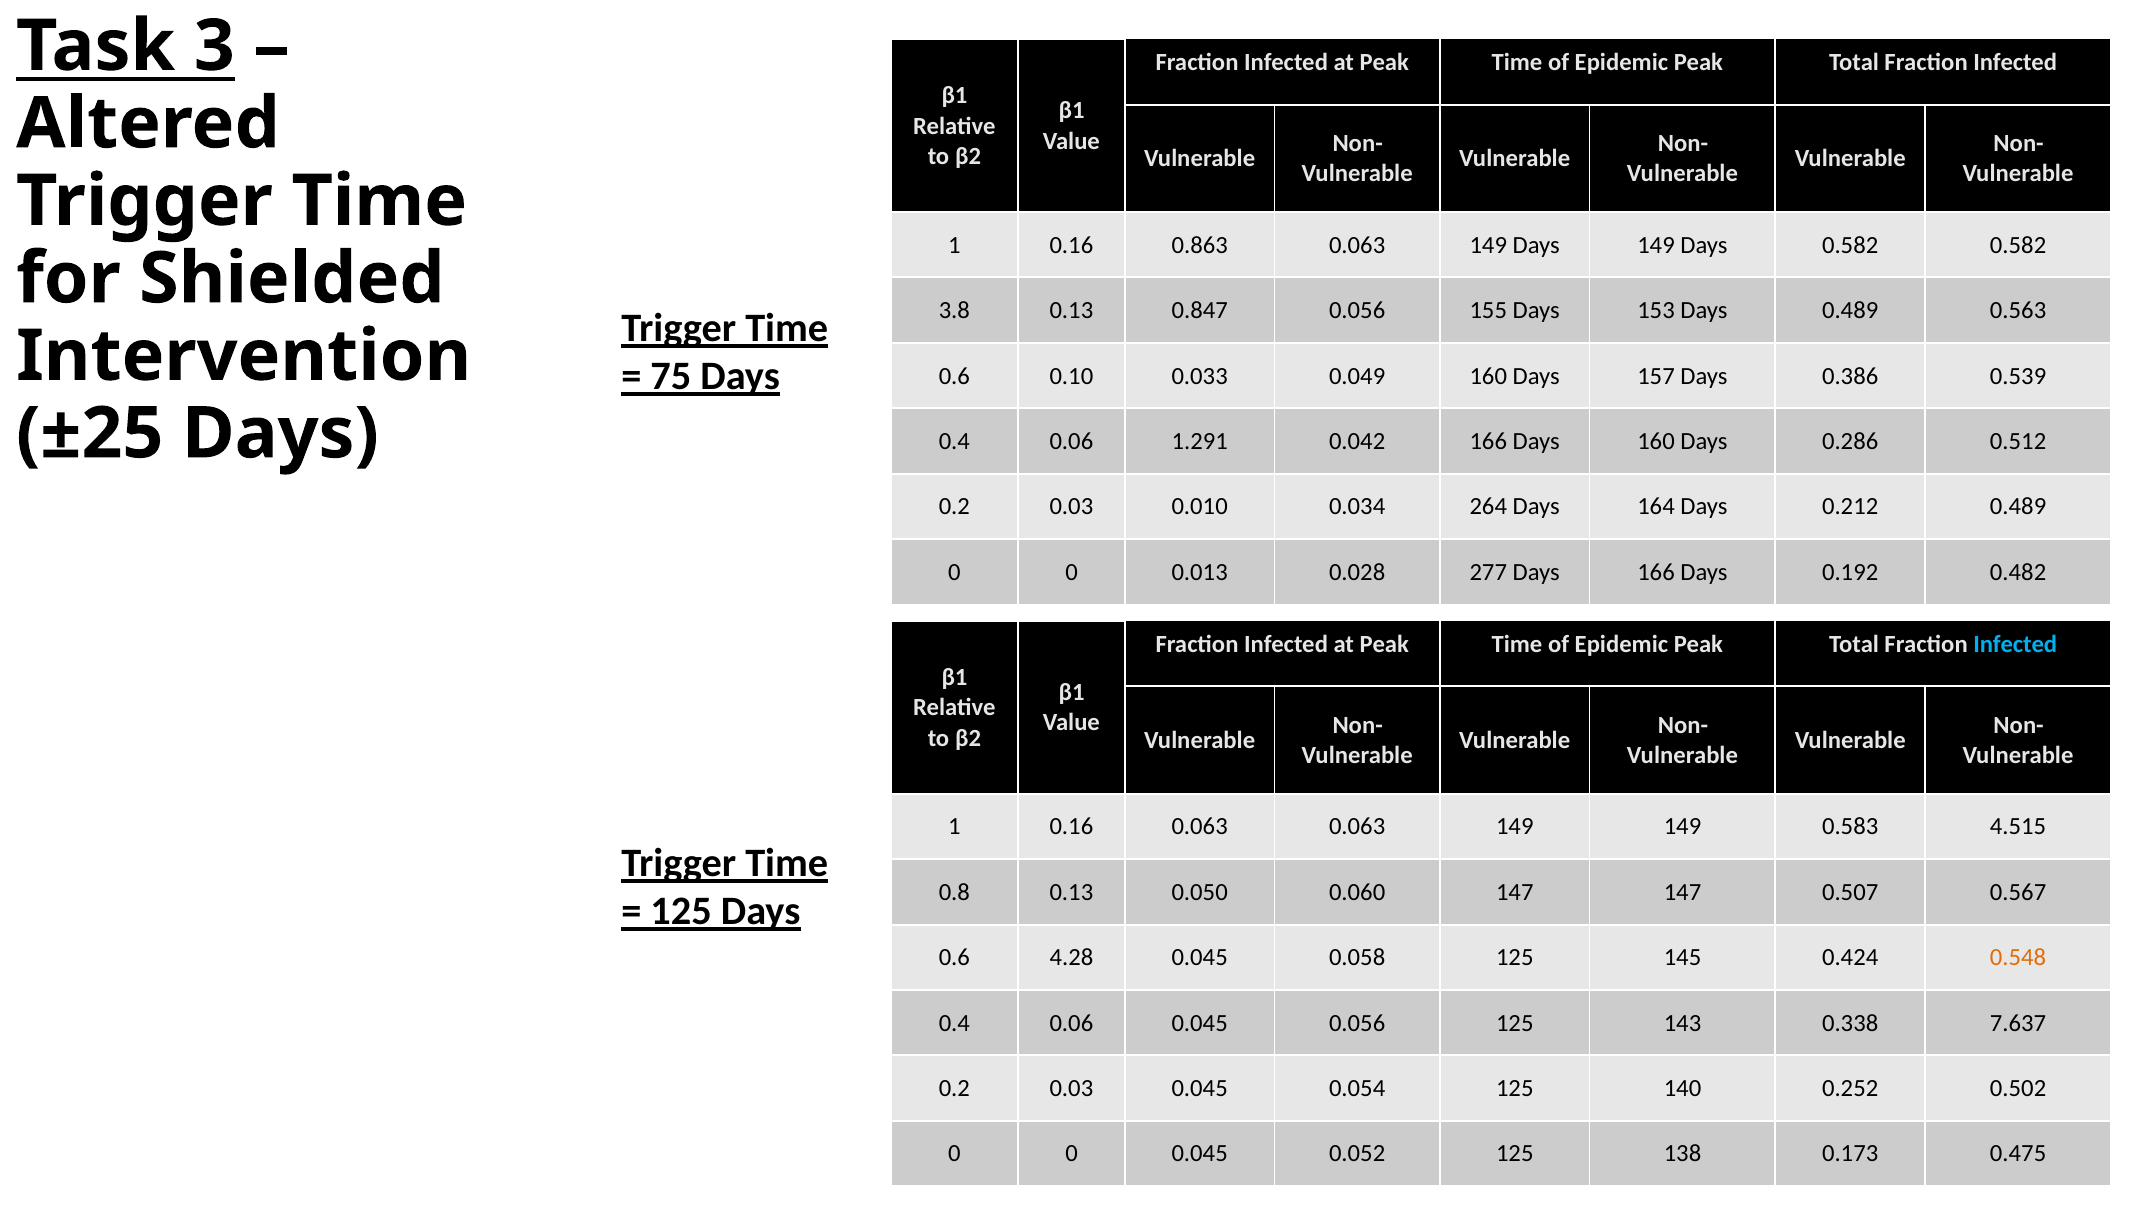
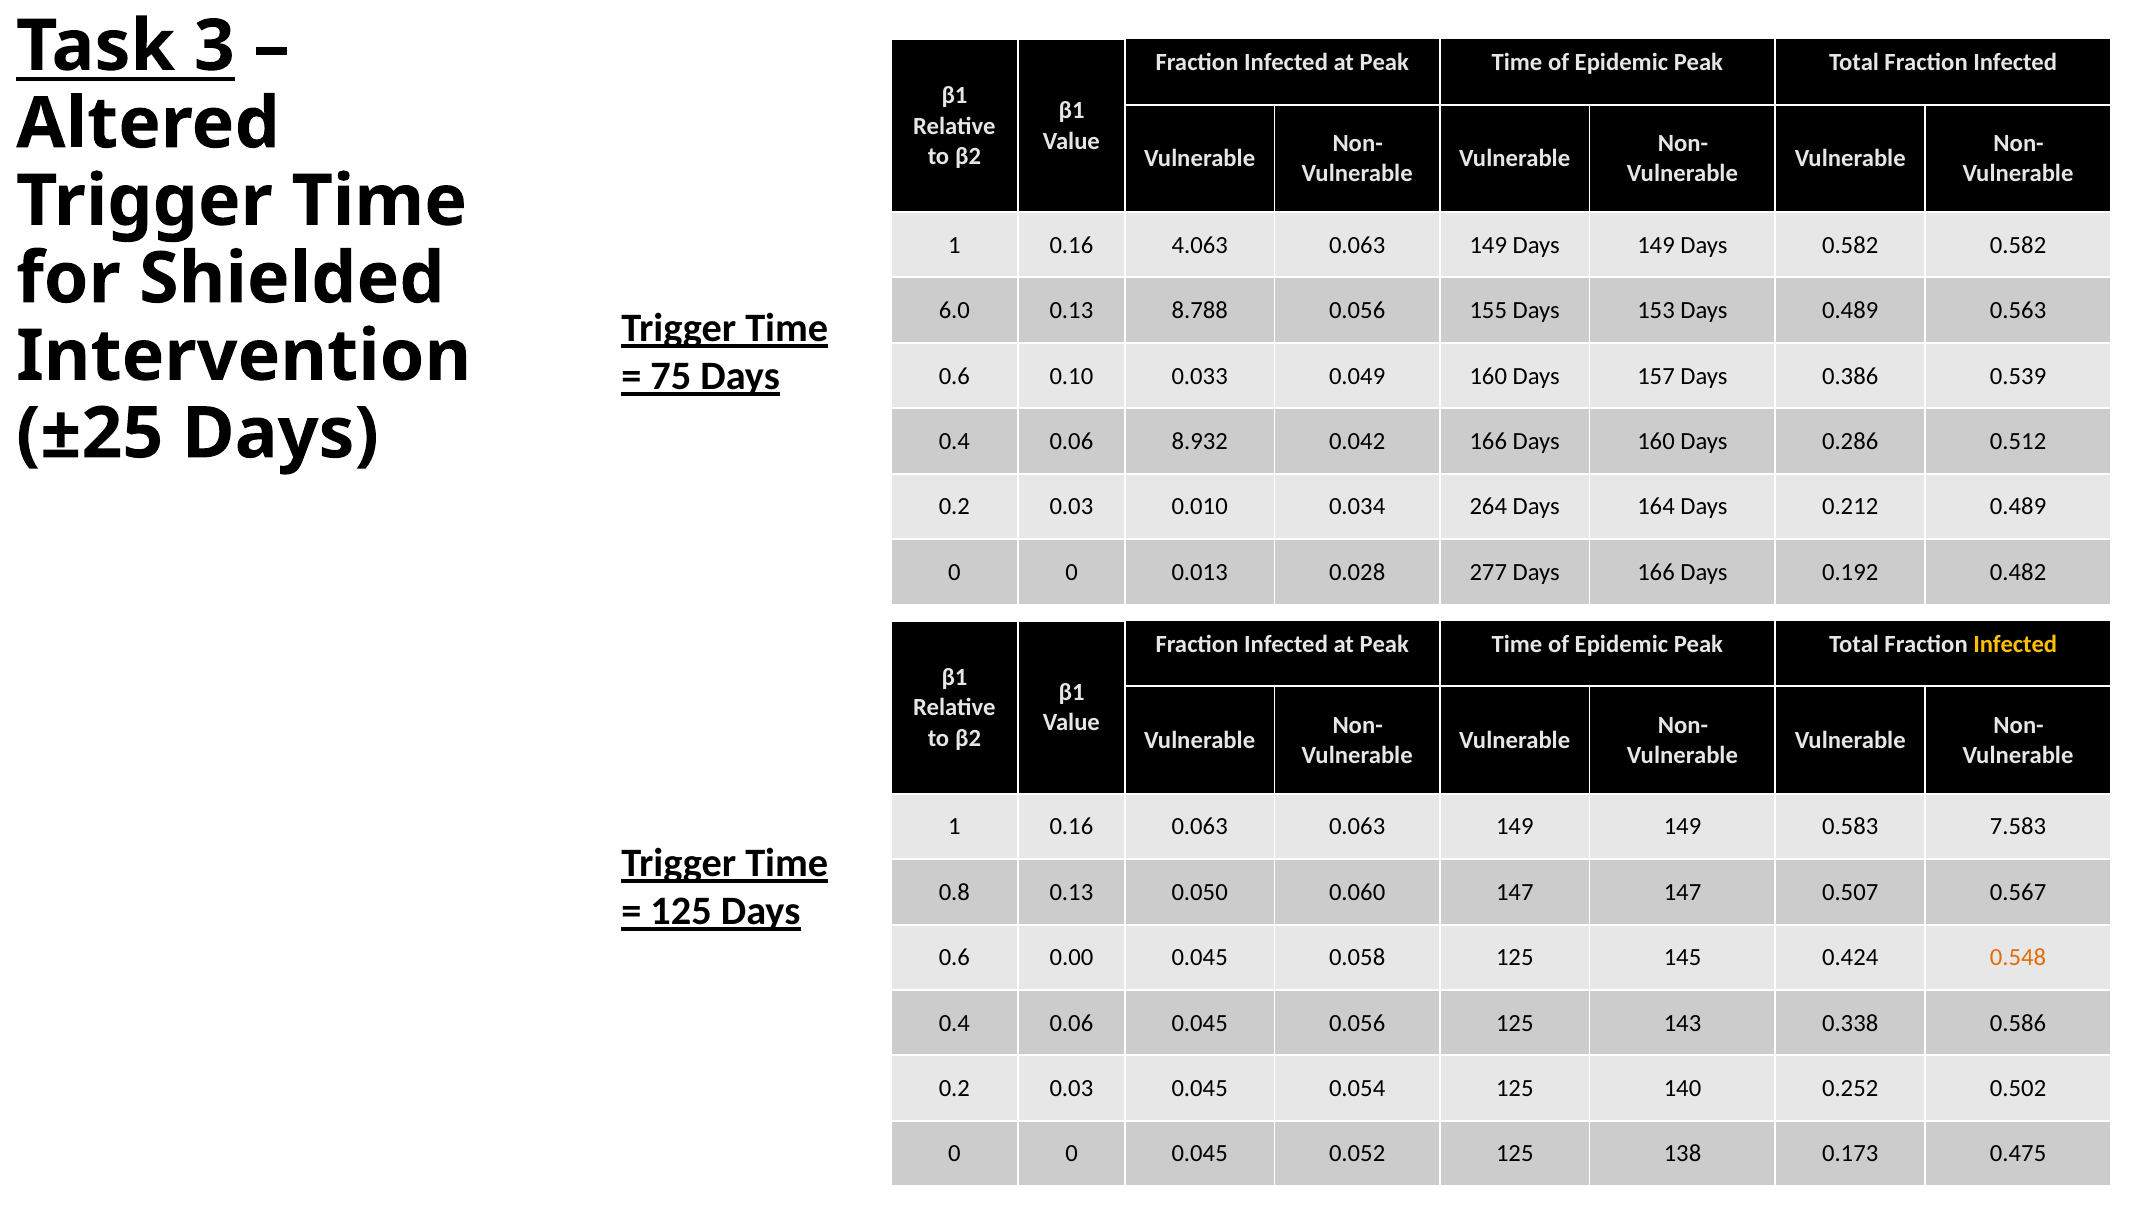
0.863: 0.863 -> 4.063
3.8: 3.8 -> 6.0
0.847: 0.847 -> 8.788
1.291: 1.291 -> 8.932
Infected at (2015, 645) colour: light blue -> yellow
4.515: 4.515 -> 7.583
4.28: 4.28 -> 0.00
7.637: 7.637 -> 0.586
